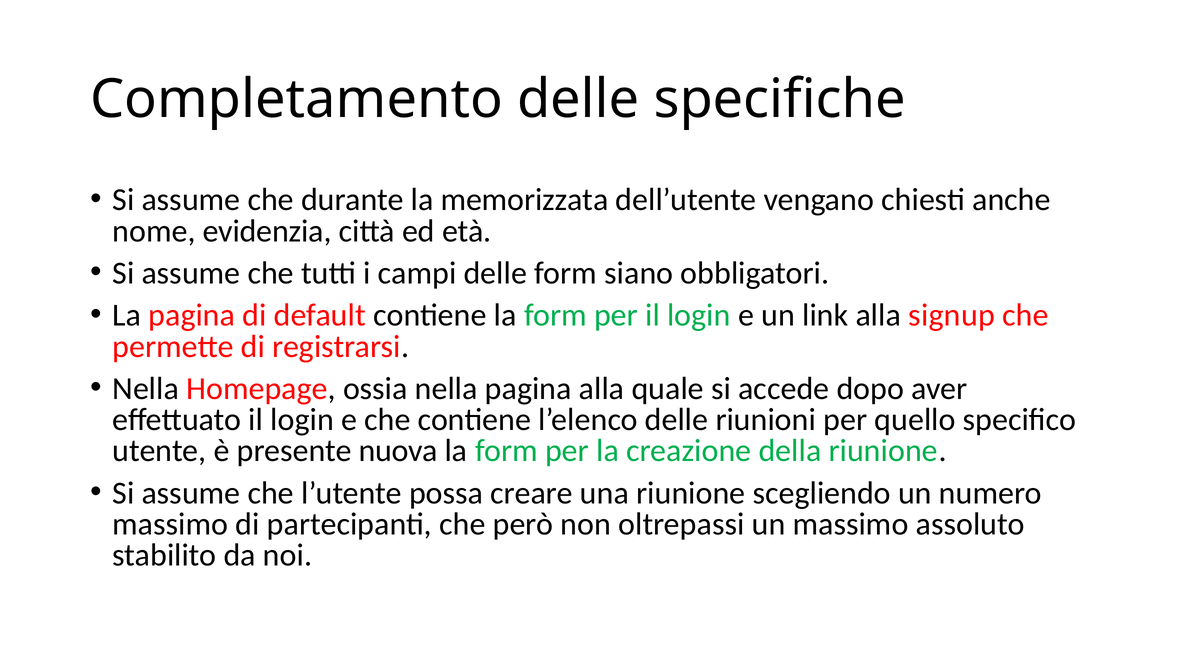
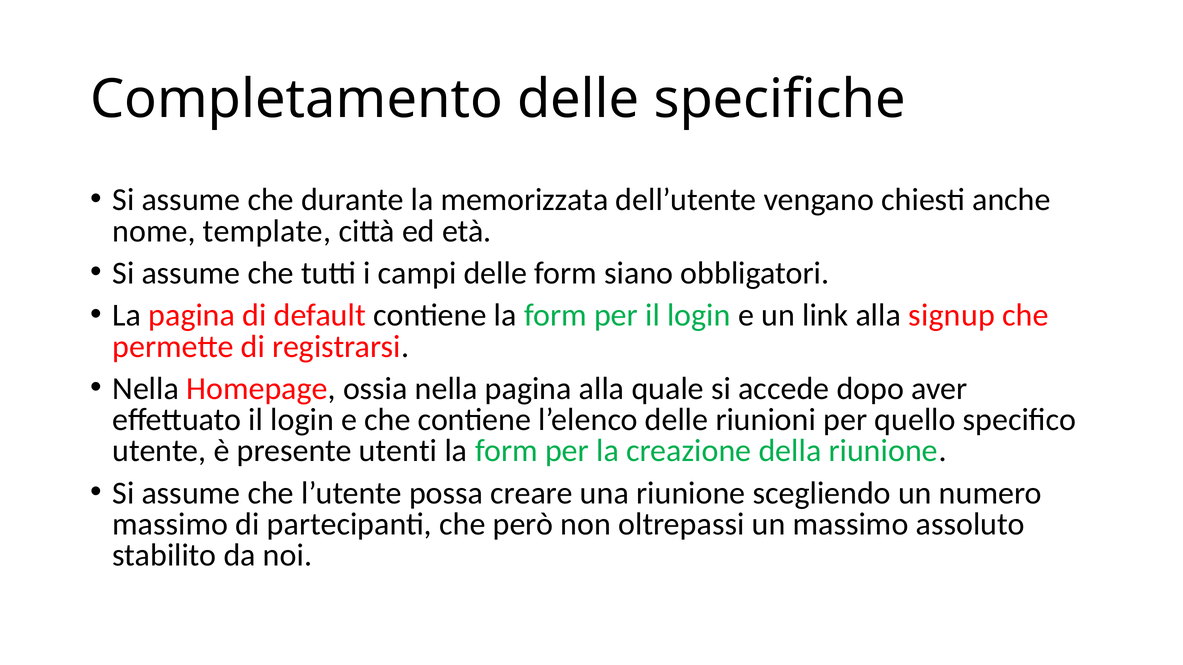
evidenzia: evidenzia -> template
nuova: nuova -> utenti
